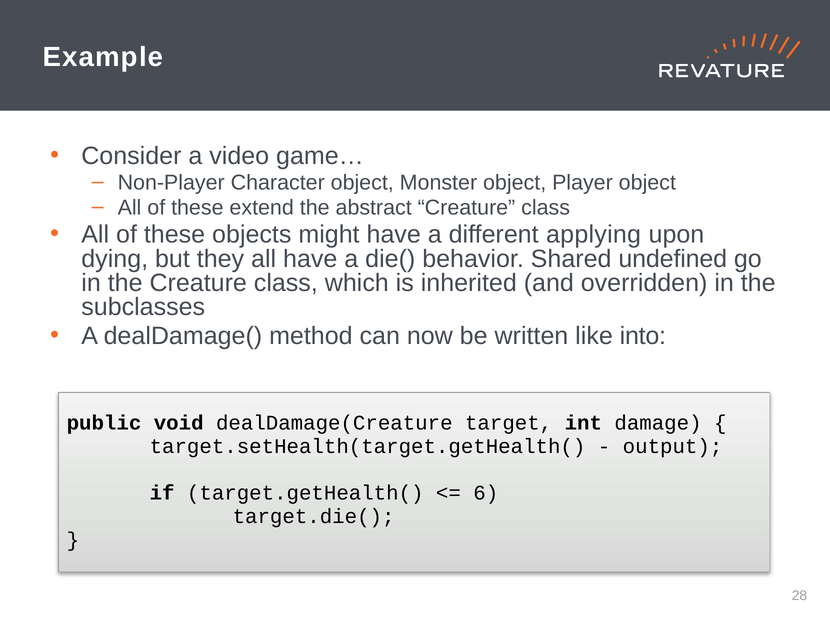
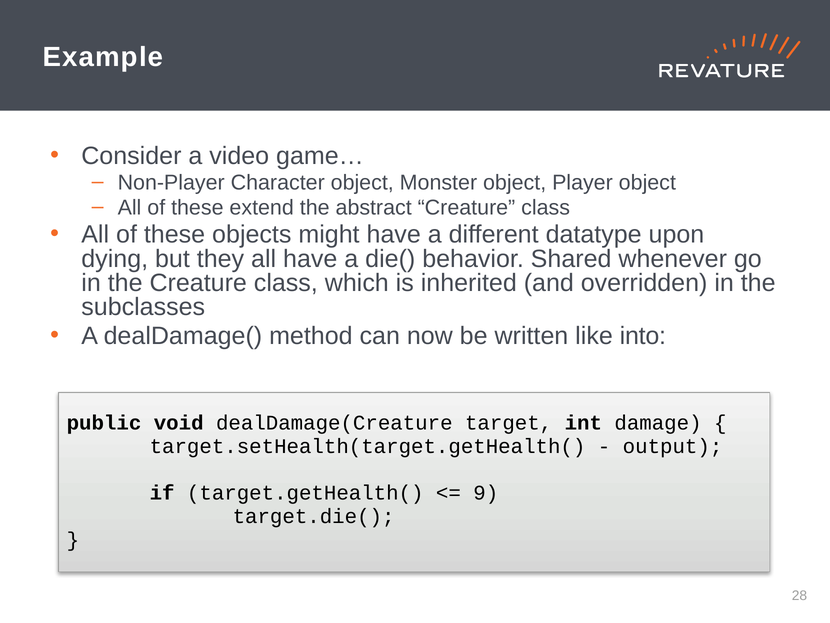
applying: applying -> datatype
undefined: undefined -> whenever
6: 6 -> 9
